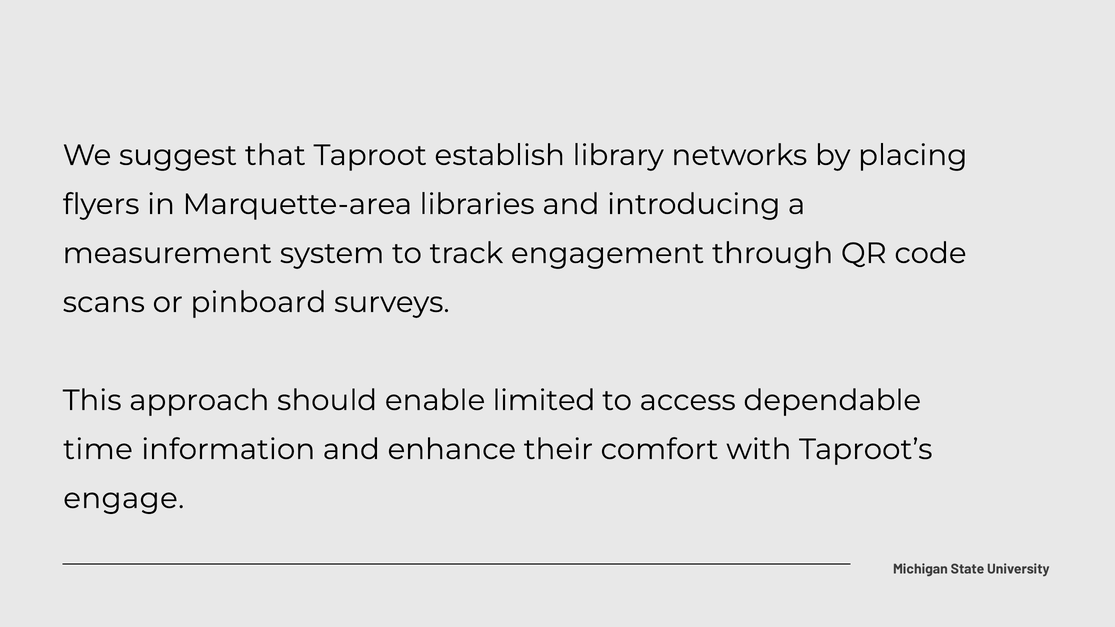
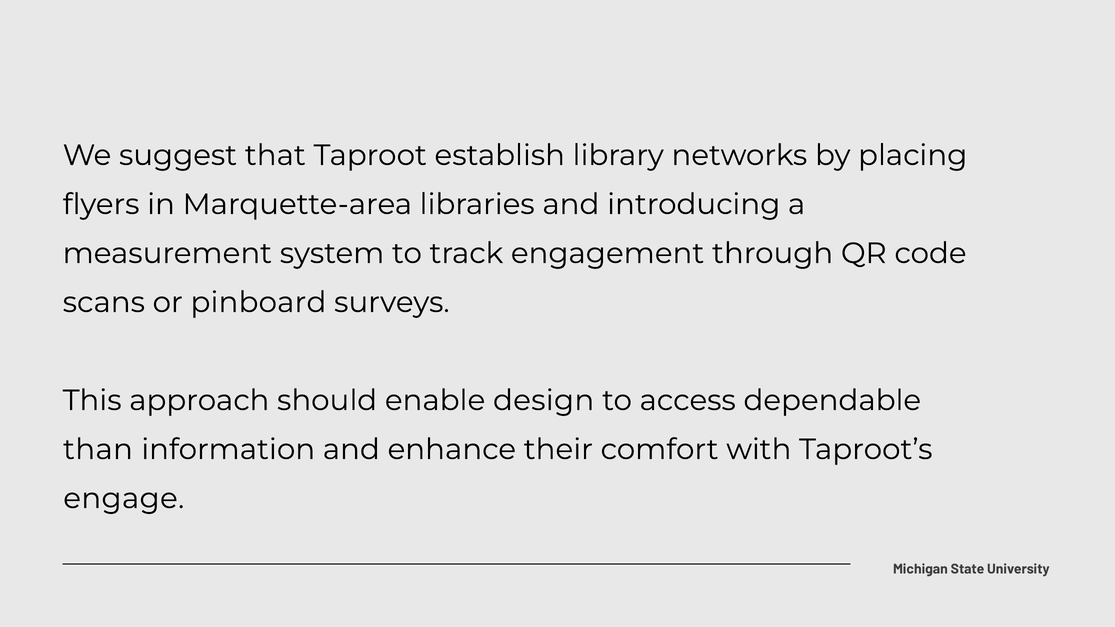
limited: limited -> design
time: time -> than
